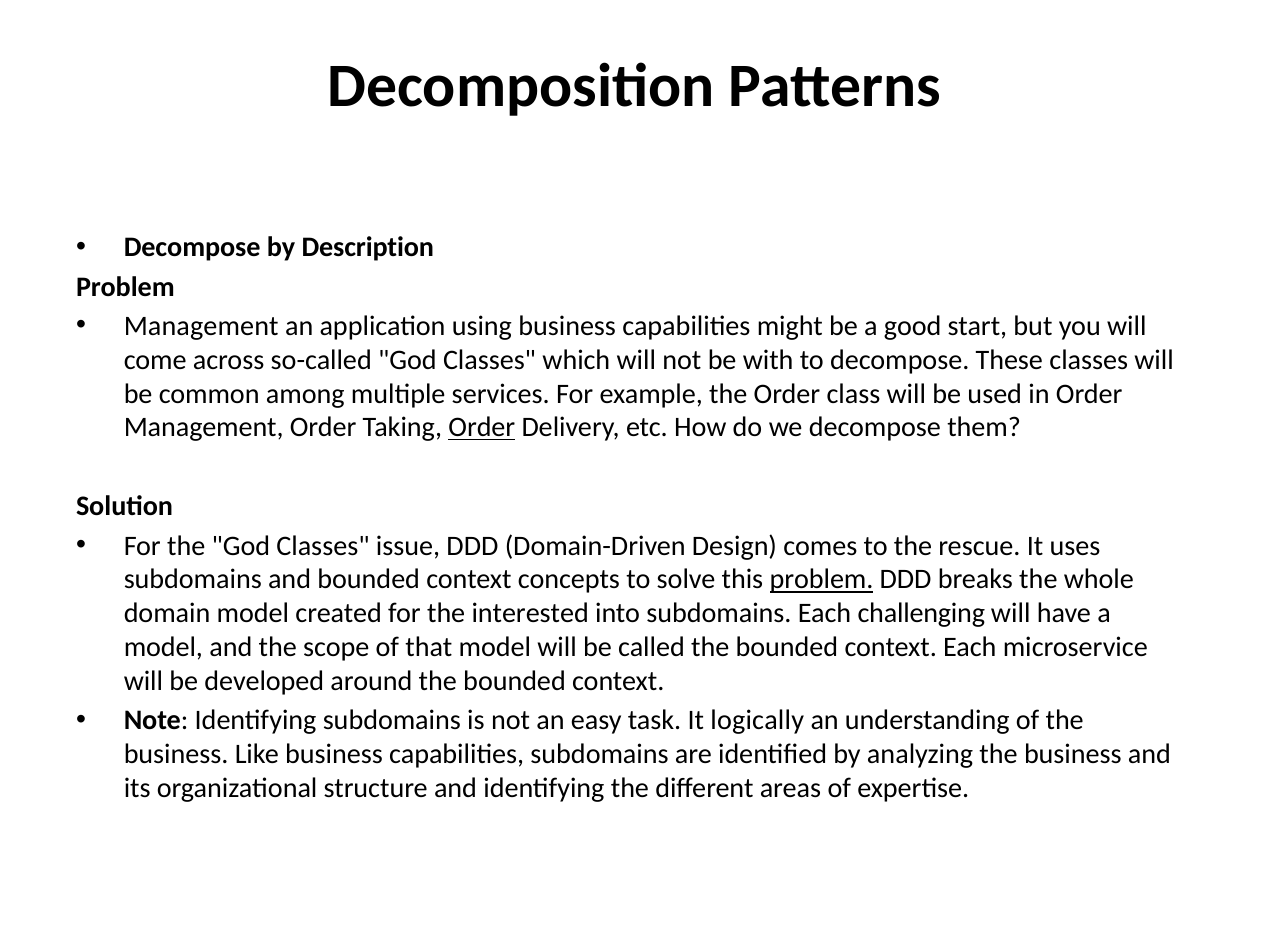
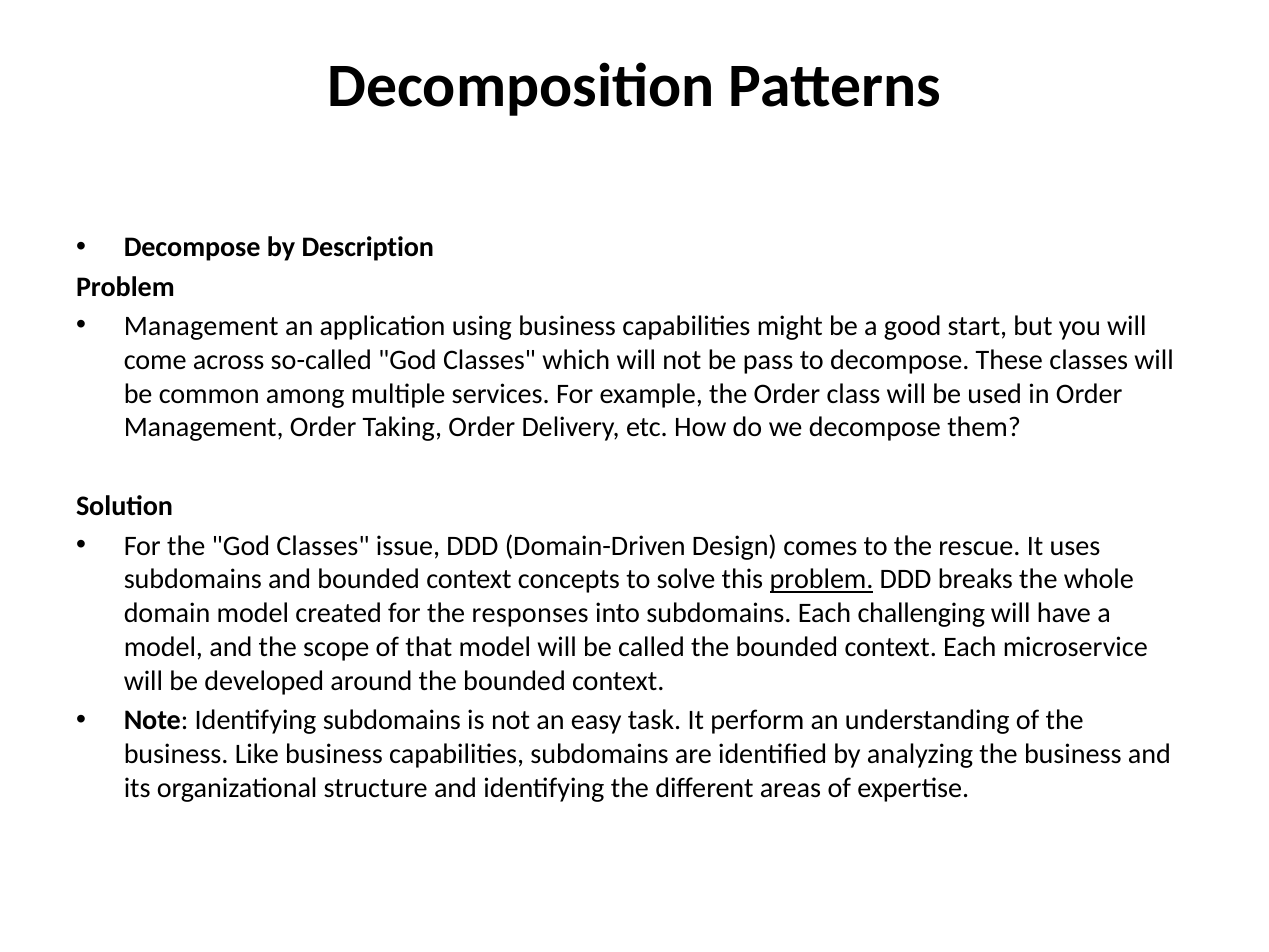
with: with -> pass
Order at (482, 427) underline: present -> none
interested: interested -> responses
logically: logically -> perform
